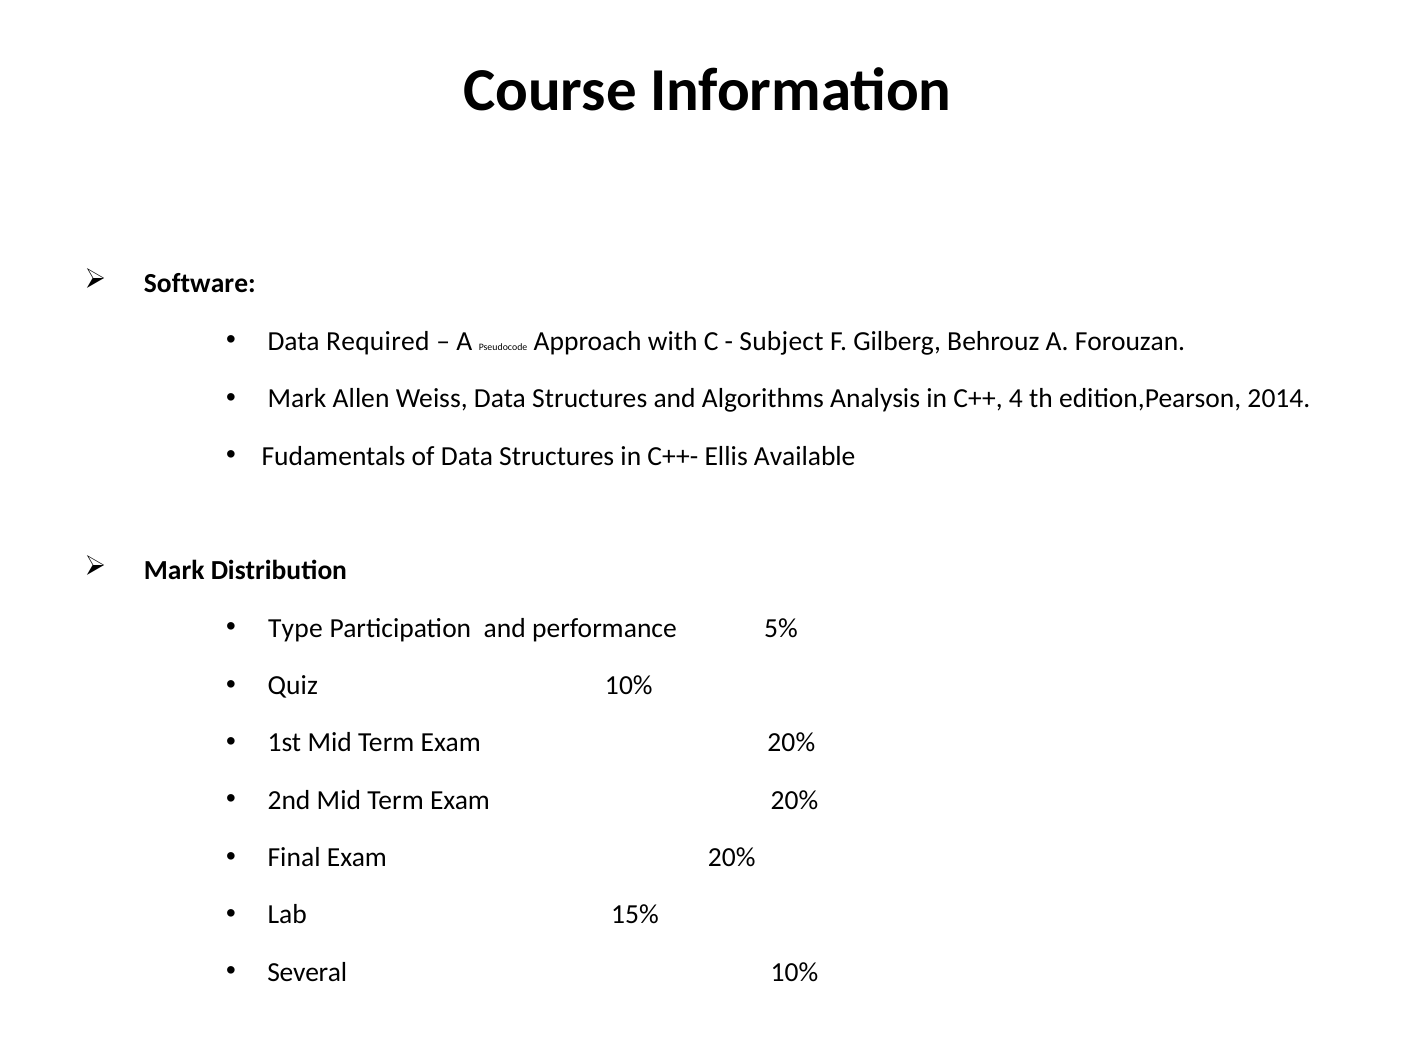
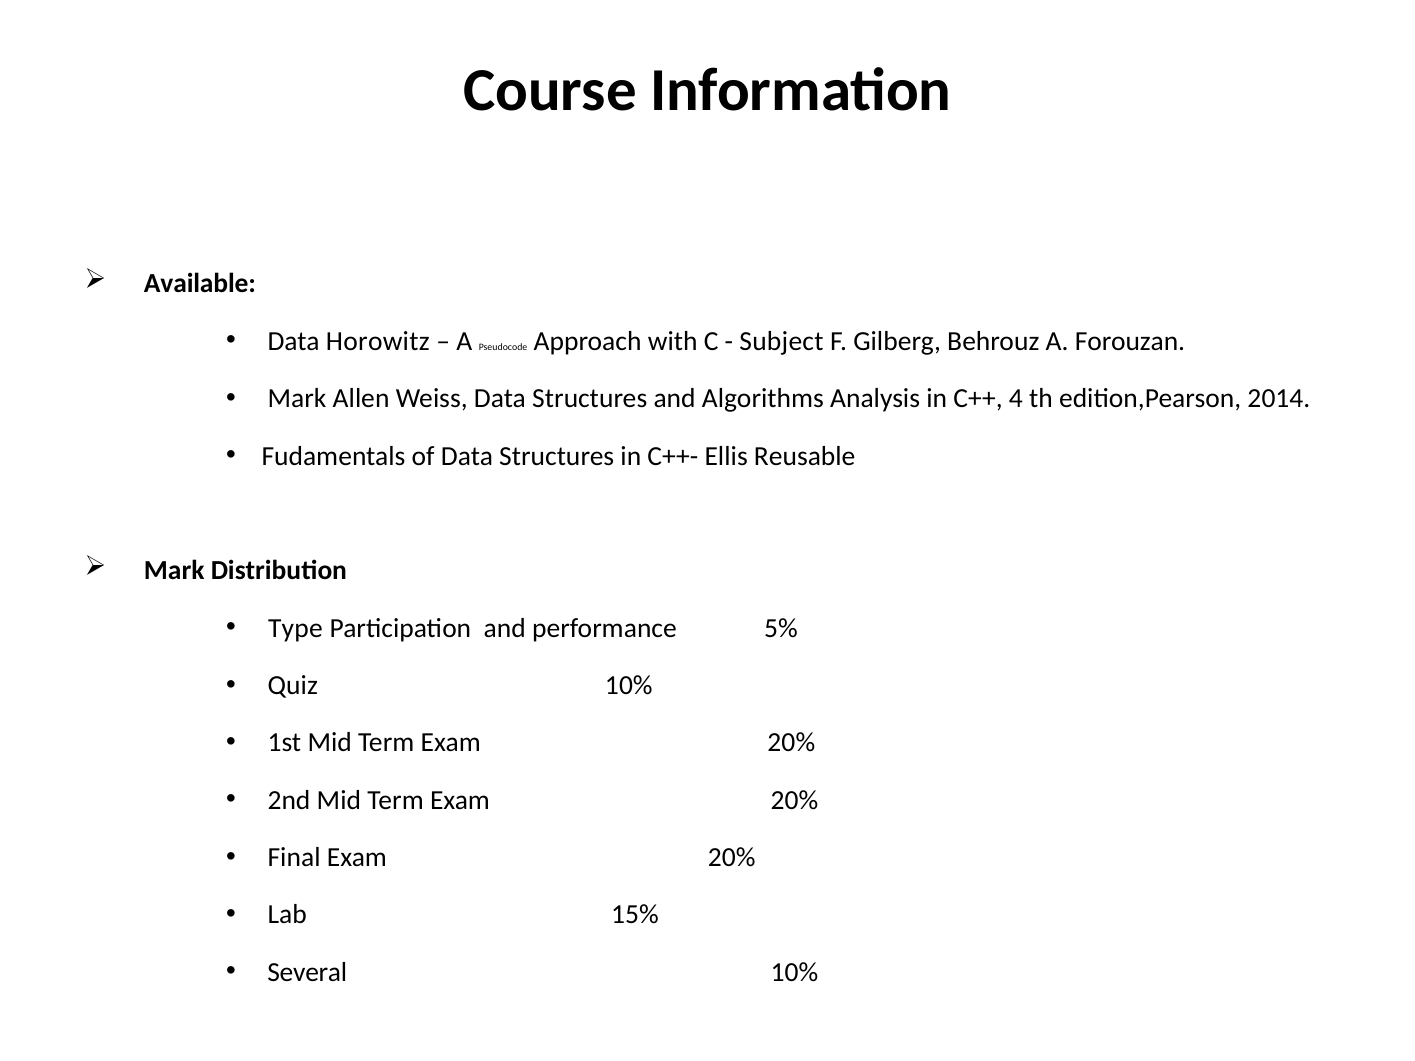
Software: Software -> Available
Required: Required -> Horowitz
Available: Available -> Reusable
